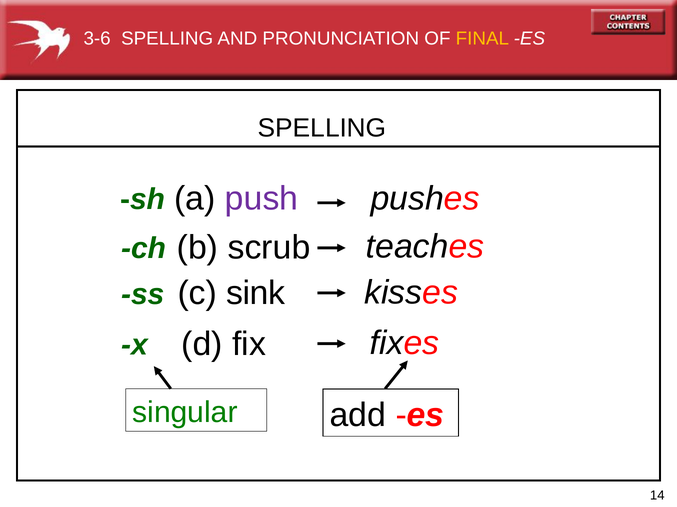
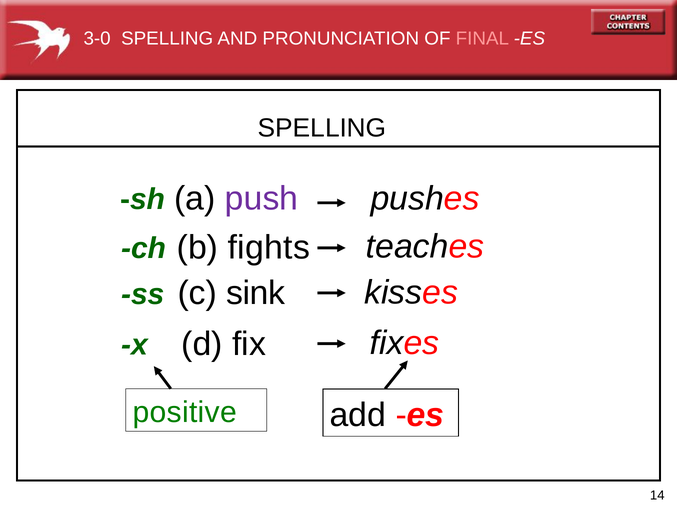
3-6: 3-6 -> 3-0
FINAL colour: yellow -> pink
scrub: scrub -> fights
singular: singular -> positive
